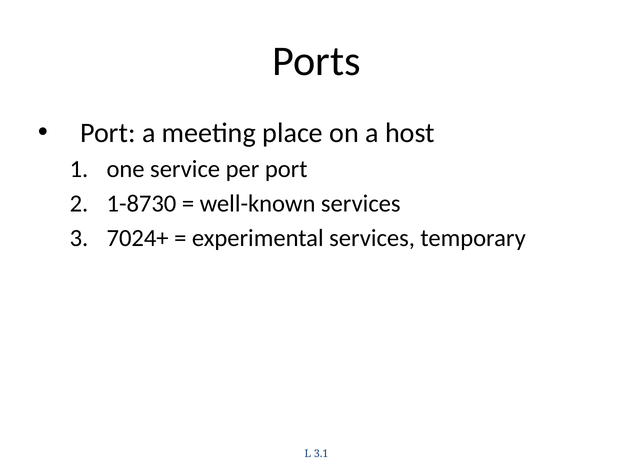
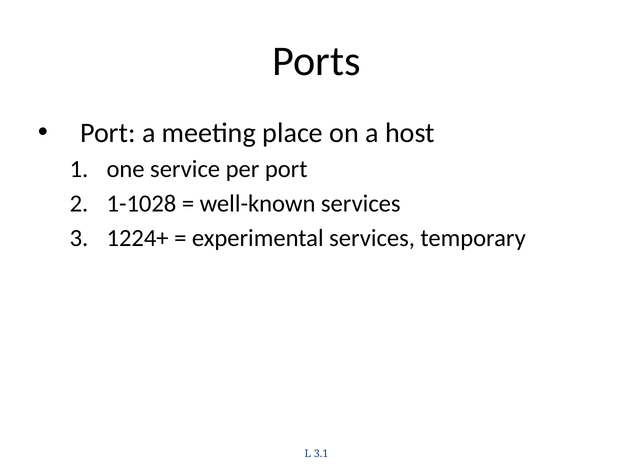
1-8730: 1-8730 -> 1-1028
7024+: 7024+ -> 1224+
